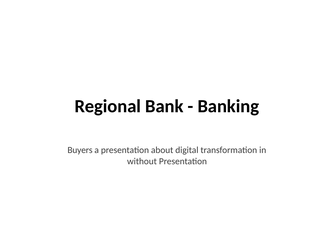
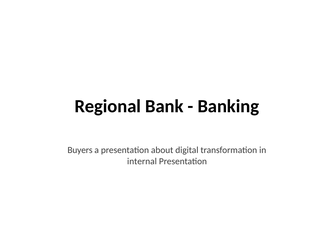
without: without -> internal
